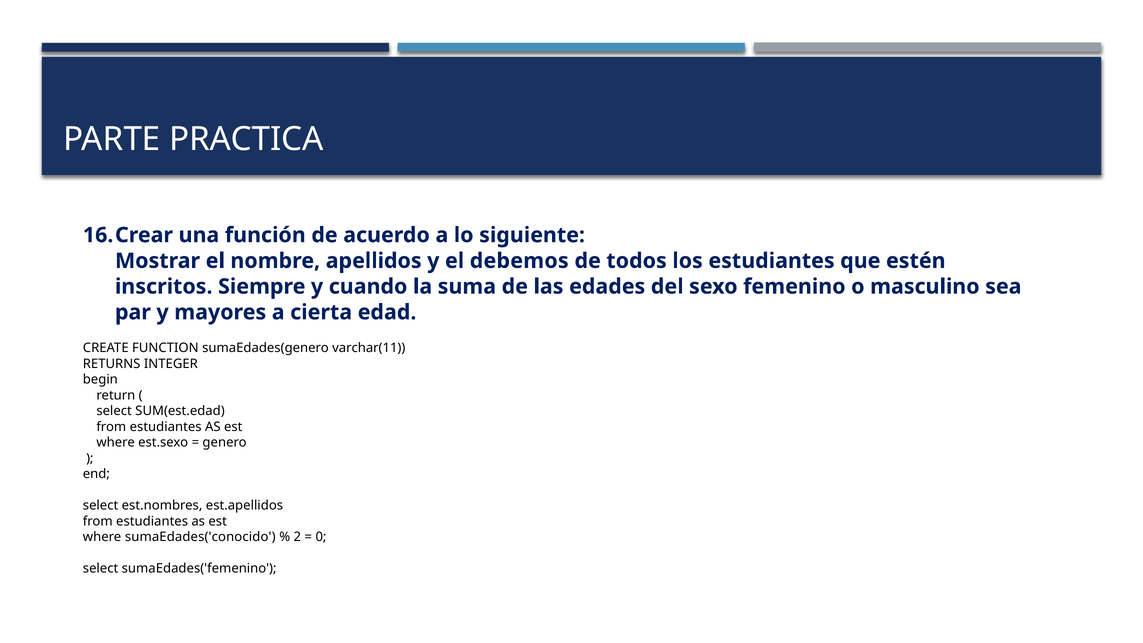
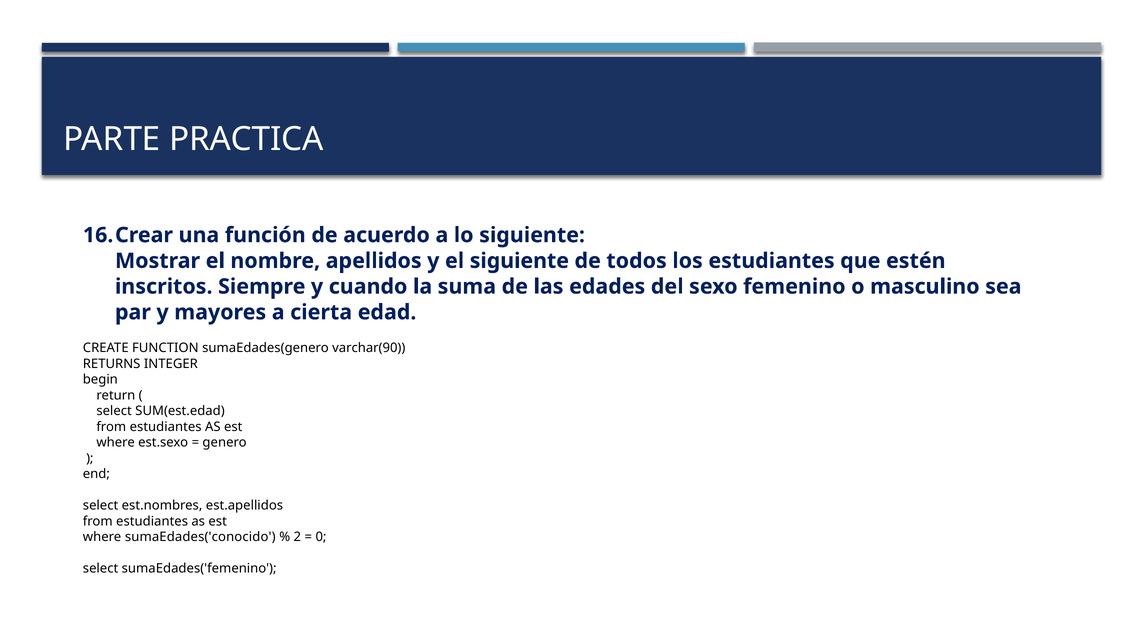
el debemos: debemos -> siguiente
varchar(11: varchar(11 -> varchar(90
